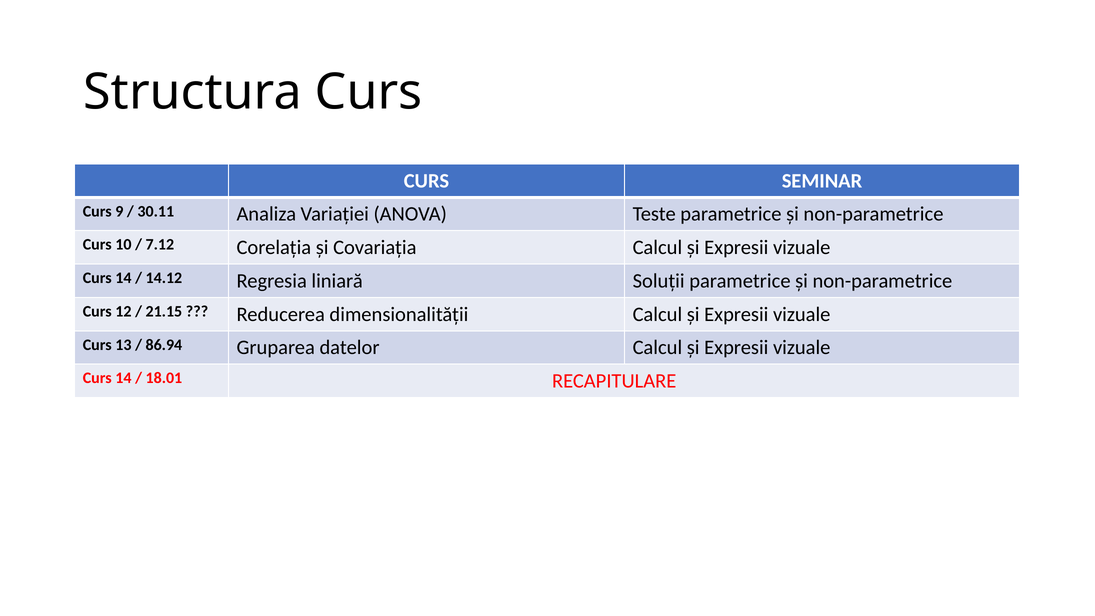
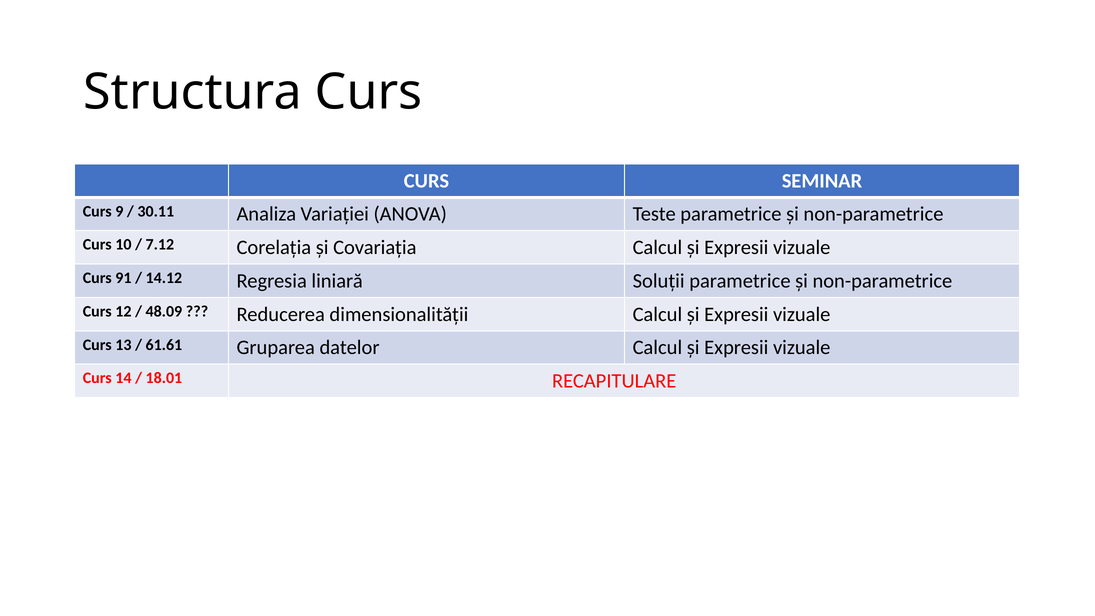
14 at (123, 278): 14 -> 91
21.15: 21.15 -> 48.09
86.94: 86.94 -> 61.61
